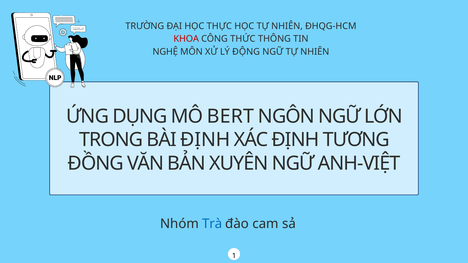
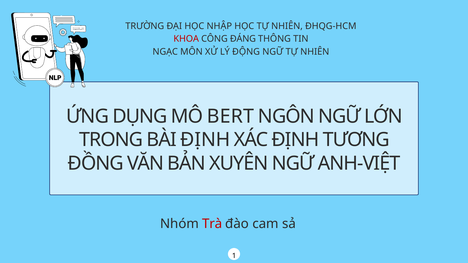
THỰC: THỰC -> NHẬP
THỨC: THỨC -> ĐÁNG
NGHỆ: NGHỆ -> NGẠC
Trà colour: blue -> red
